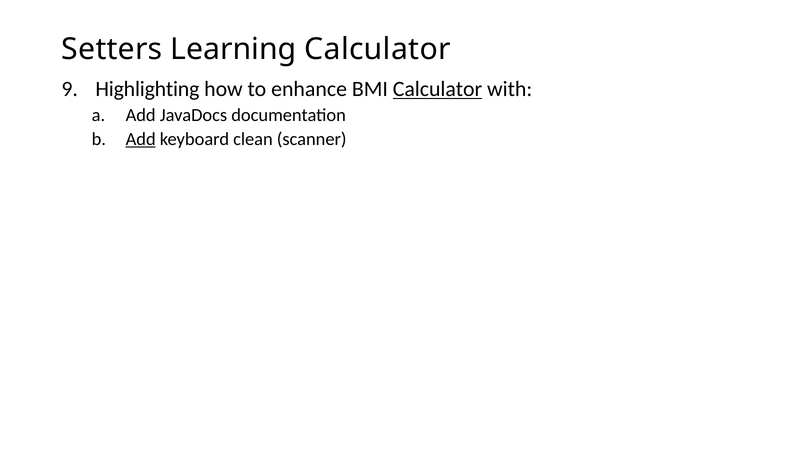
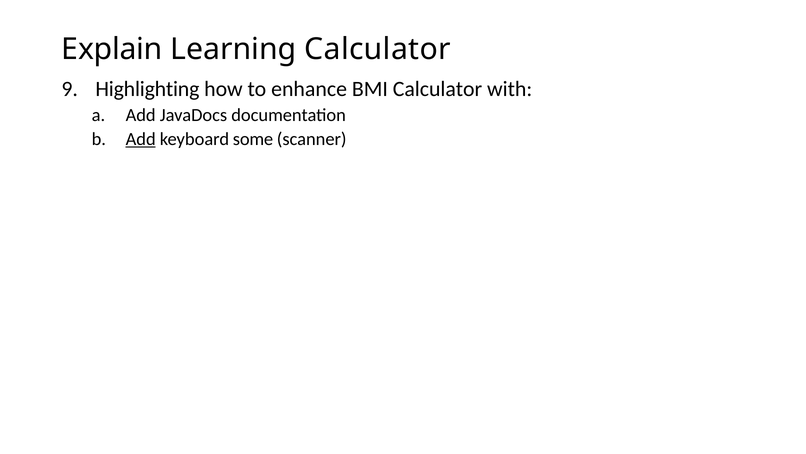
Setters: Setters -> Explain
Calculator at (437, 89) underline: present -> none
clean: clean -> some
